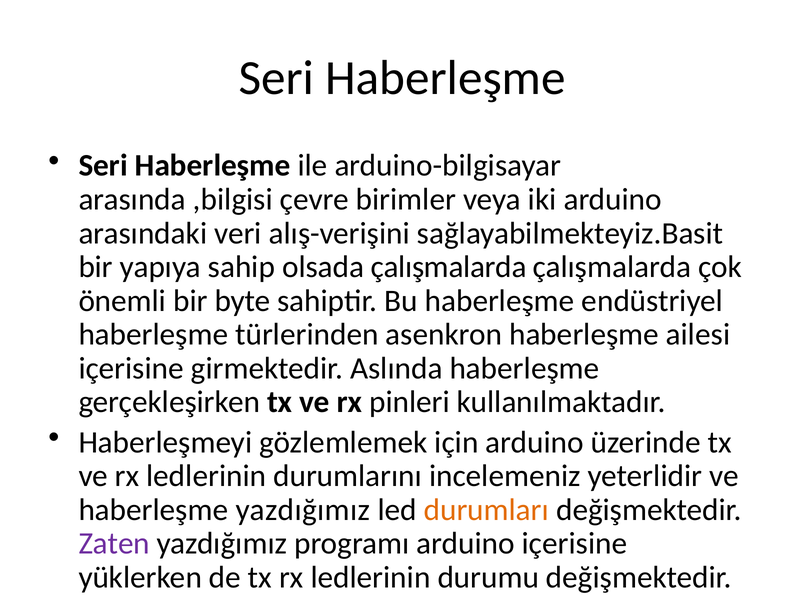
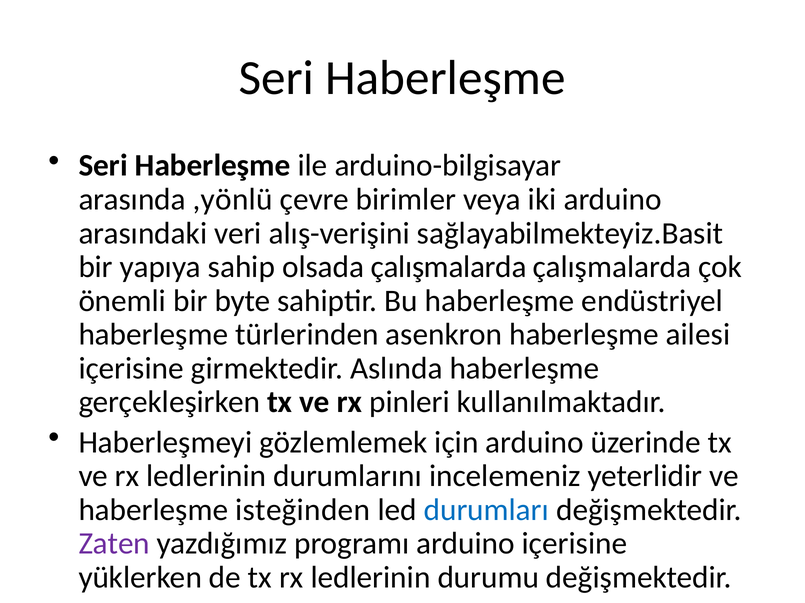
,bilgisi: ,bilgisi -> ,yönlü
haberleşme yazdığımız: yazdığımız -> isteğinden
durumları colour: orange -> blue
